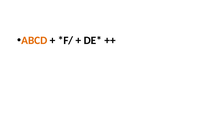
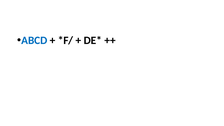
ABCD colour: orange -> blue
